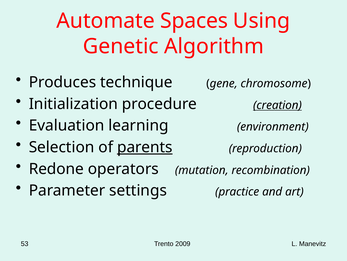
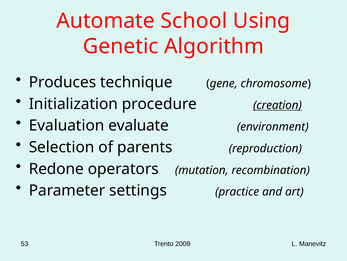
Spaces: Spaces -> School
learning: learning -> evaluate
parents underline: present -> none
